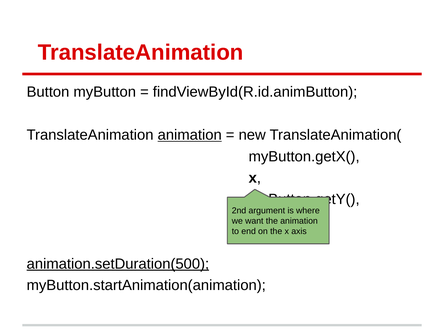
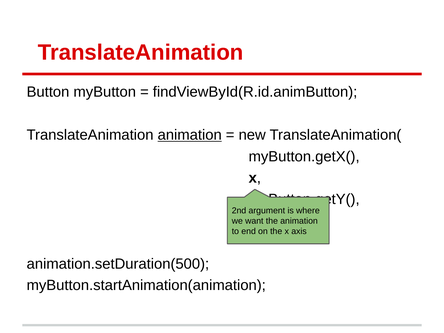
animation.setDuration(500 underline: present -> none
